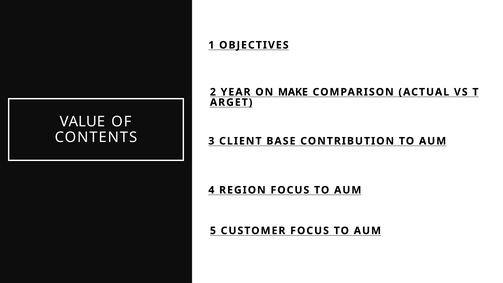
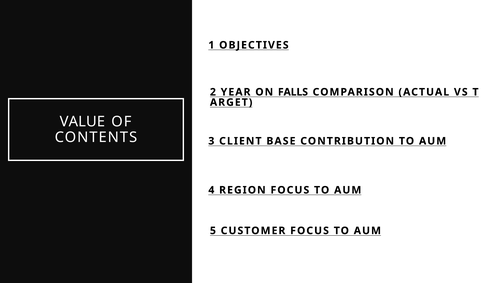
MAKE: MAKE -> FALLS
